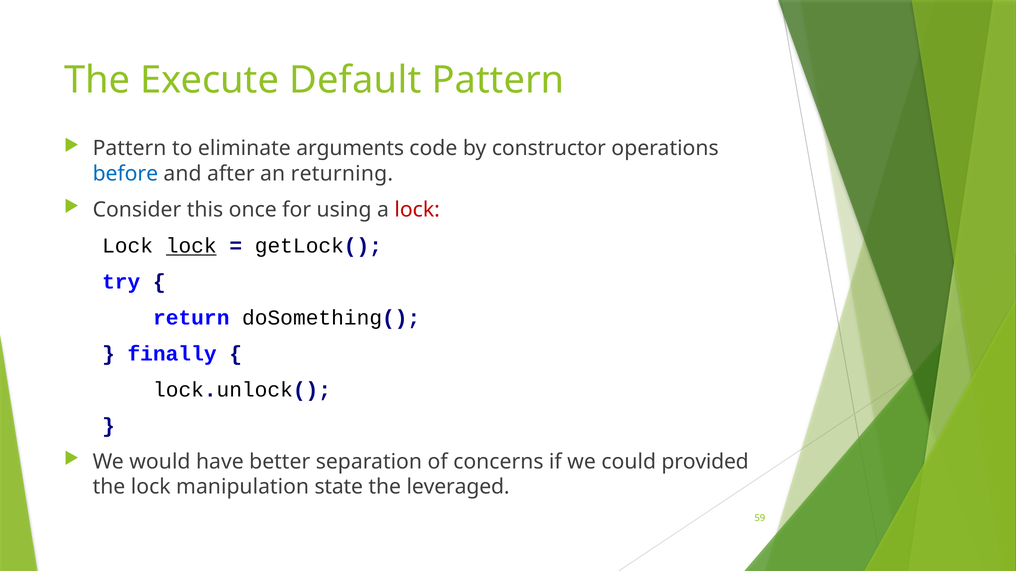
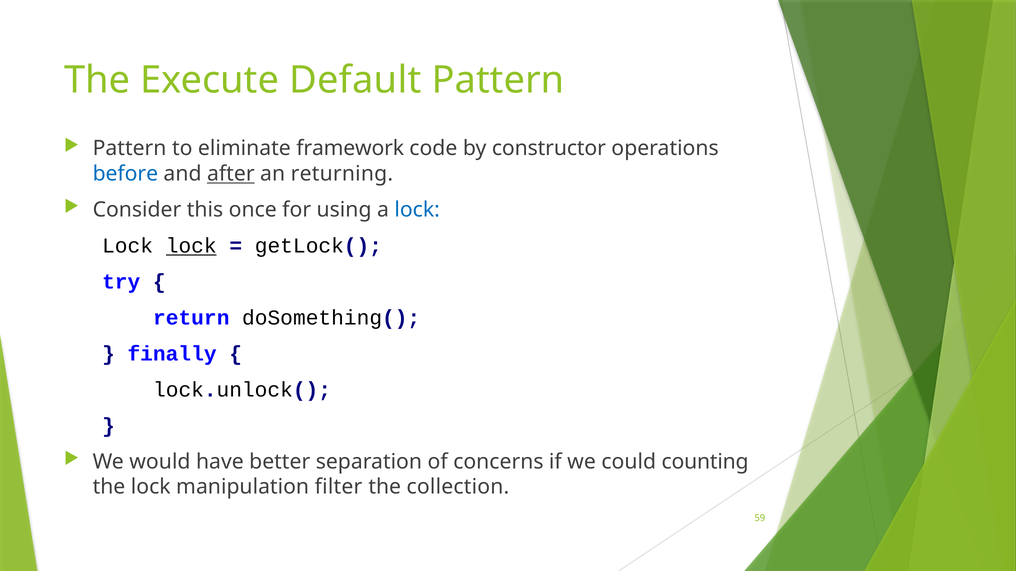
arguments: arguments -> framework
after underline: none -> present
lock at (417, 210) colour: red -> blue
provided: provided -> counting
state: state -> filter
leveraged: leveraged -> collection
